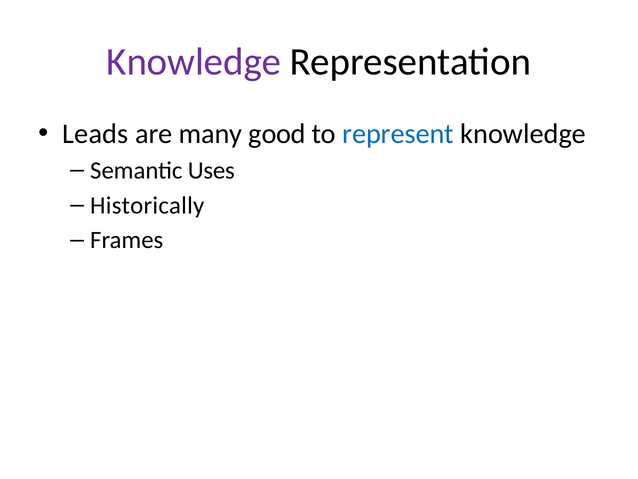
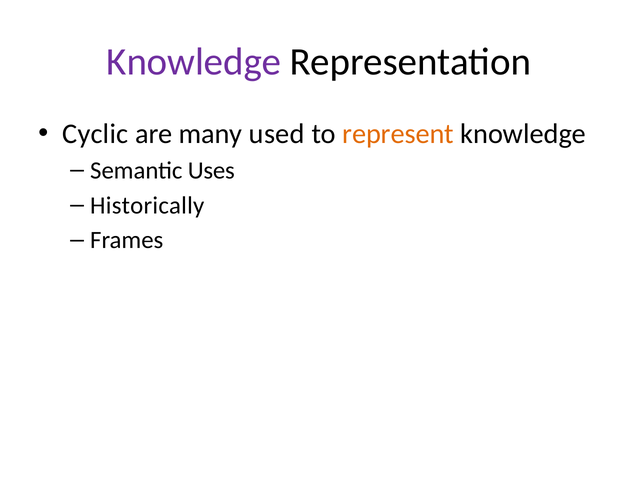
Leads: Leads -> Cyclic
good: good -> used
represent colour: blue -> orange
